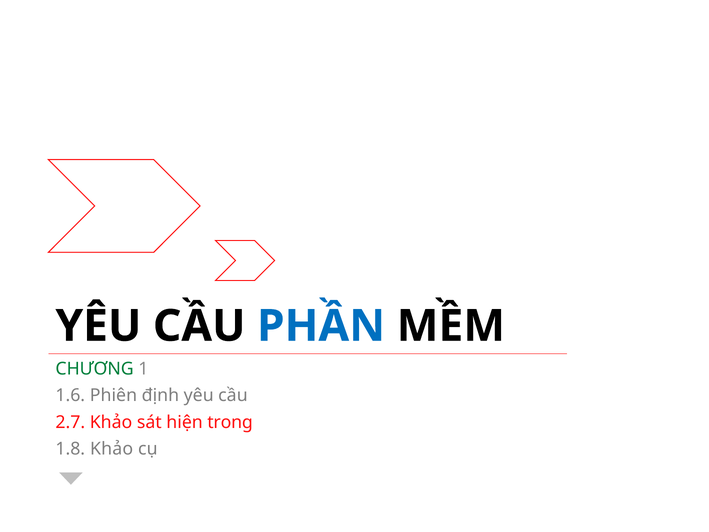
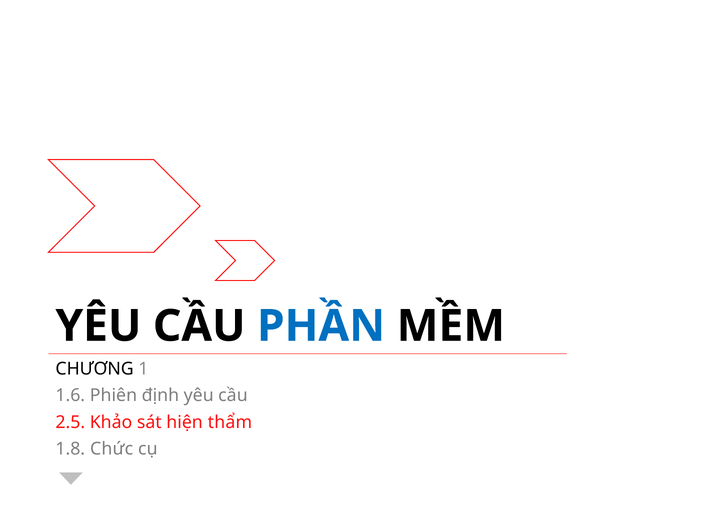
CHƯƠNG colour: green -> black
2.7: 2.7 -> 2.5
trong: trong -> thẩm
1.8 Khảo: Khảo -> Chức
